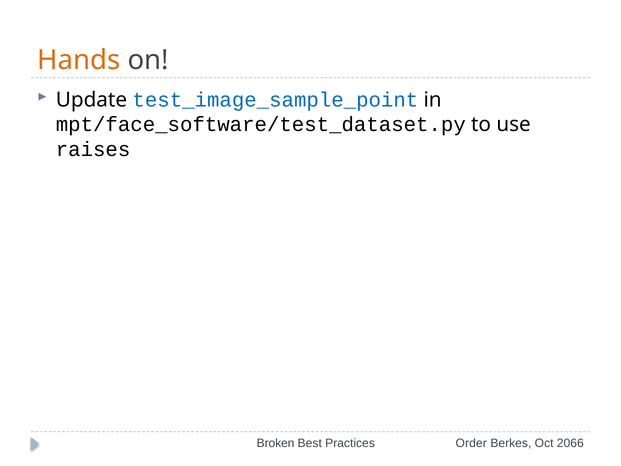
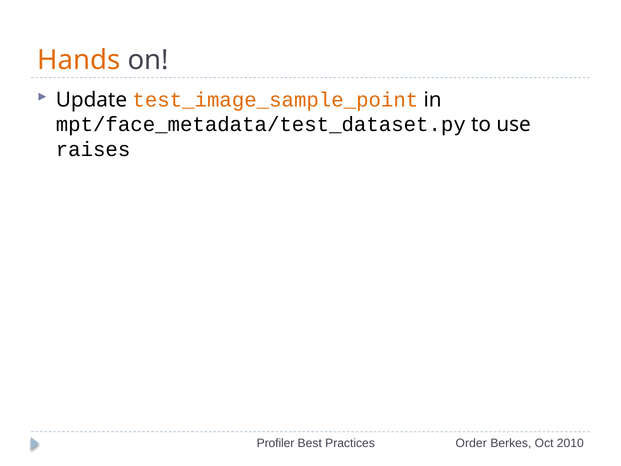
test_image_sample_point colour: blue -> orange
mpt/face_software/test_dataset.py: mpt/face_software/test_dataset.py -> mpt/face_metadata/test_dataset.py
Broken: Broken -> Profiler
2066: 2066 -> 2010
